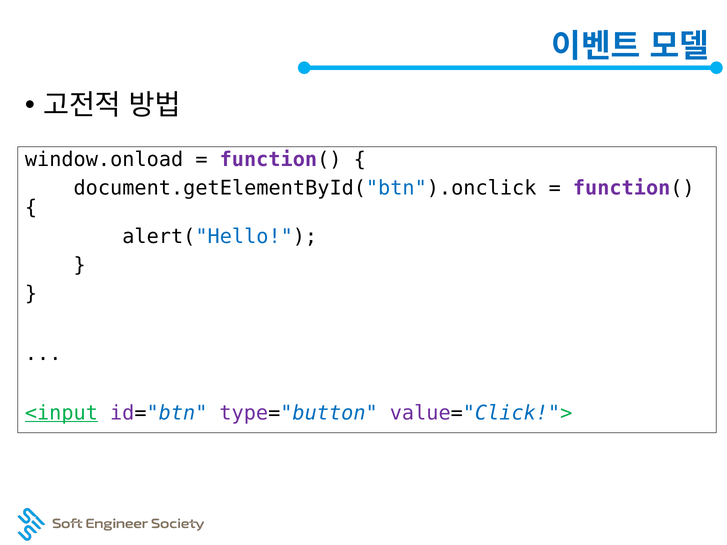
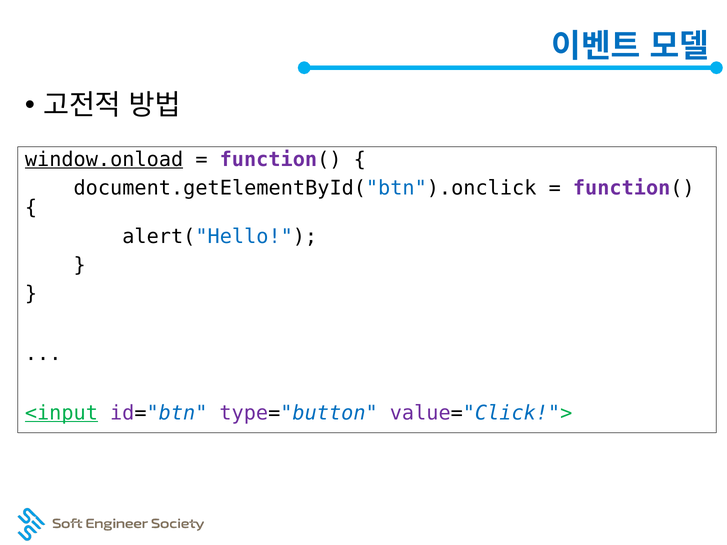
window.onload underline: none -> present
